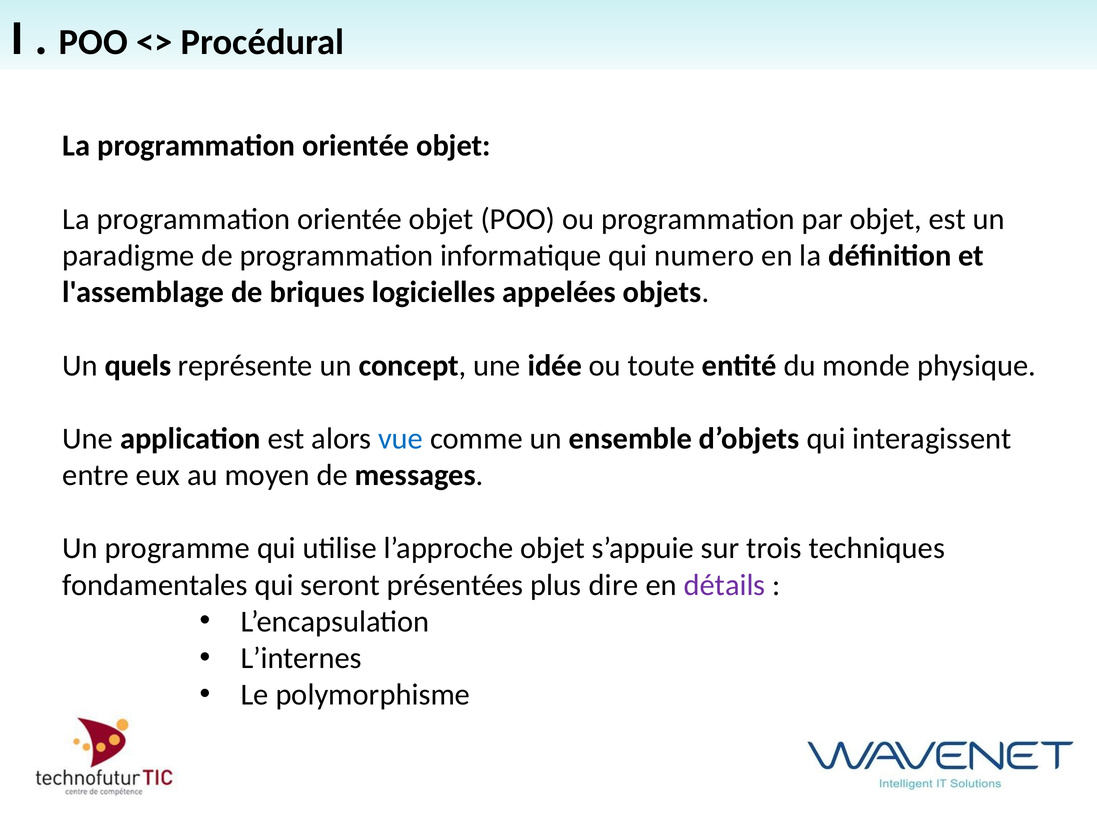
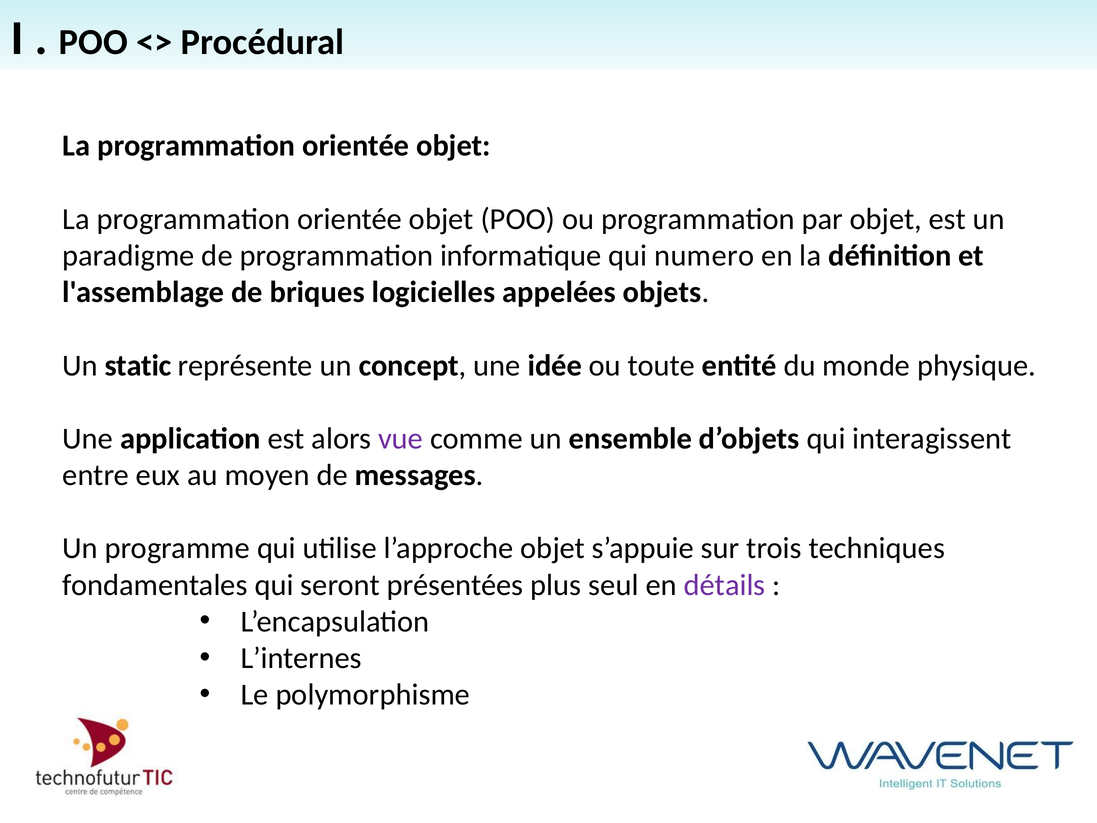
quels: quels -> static
vue colour: blue -> purple
dire: dire -> seul
